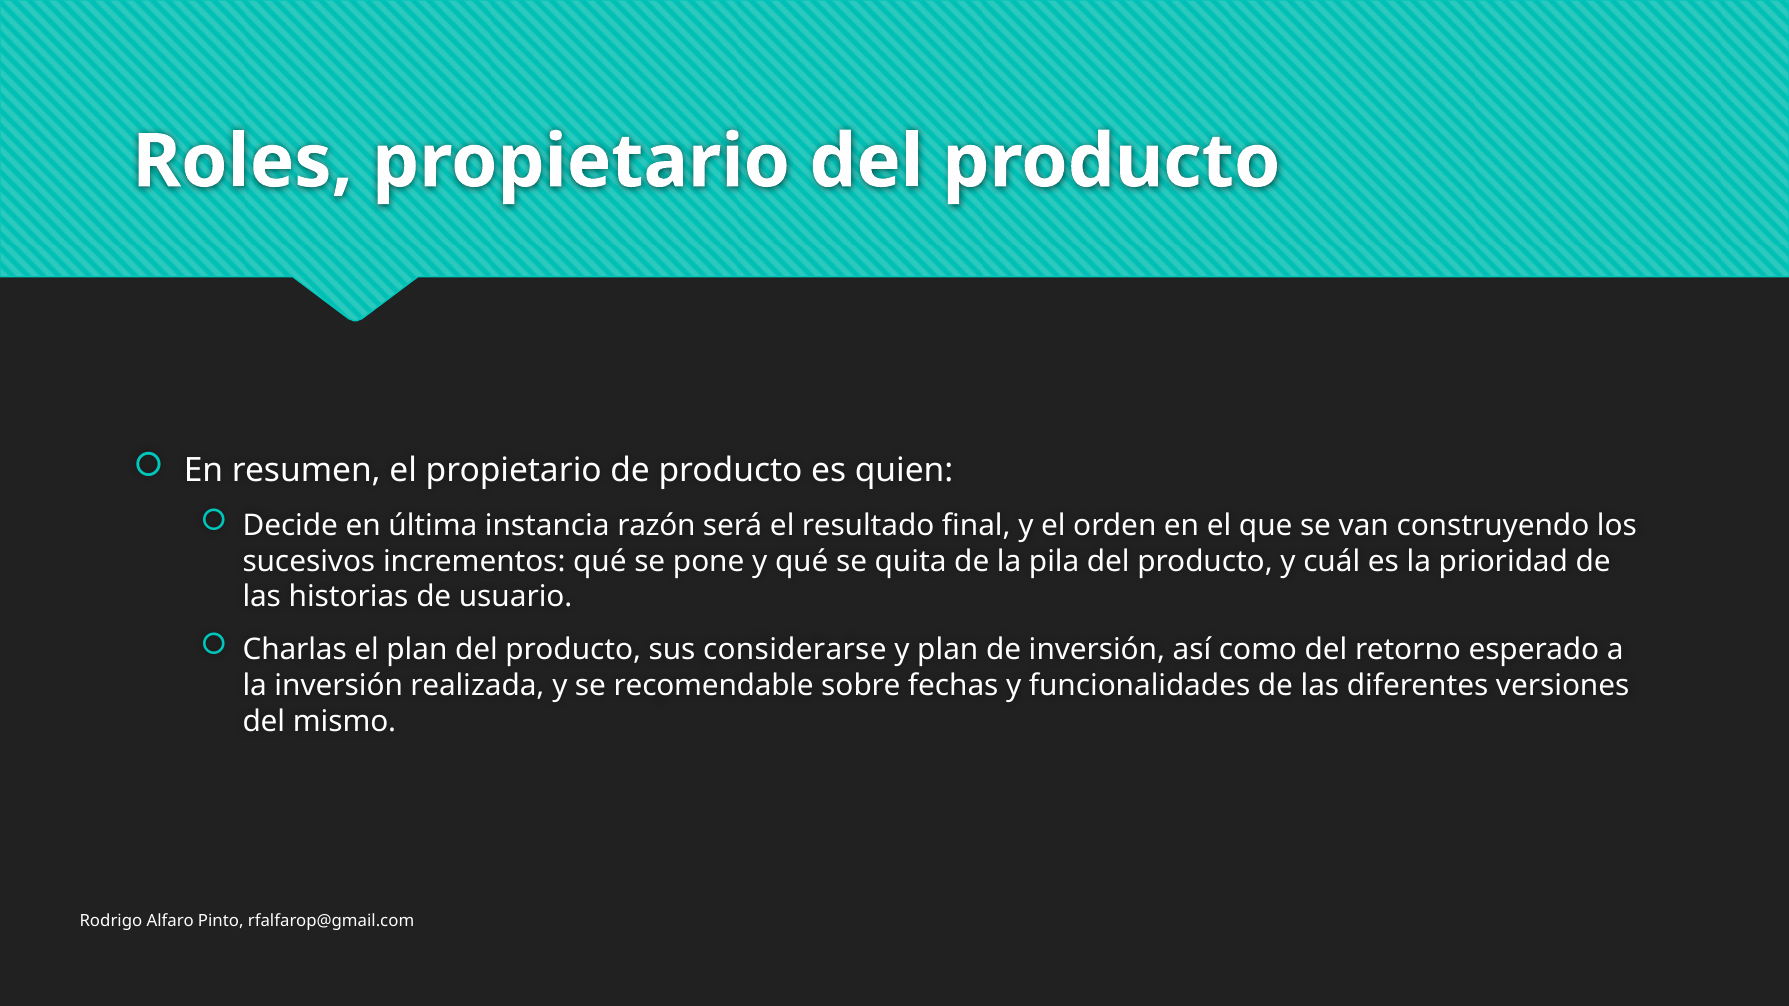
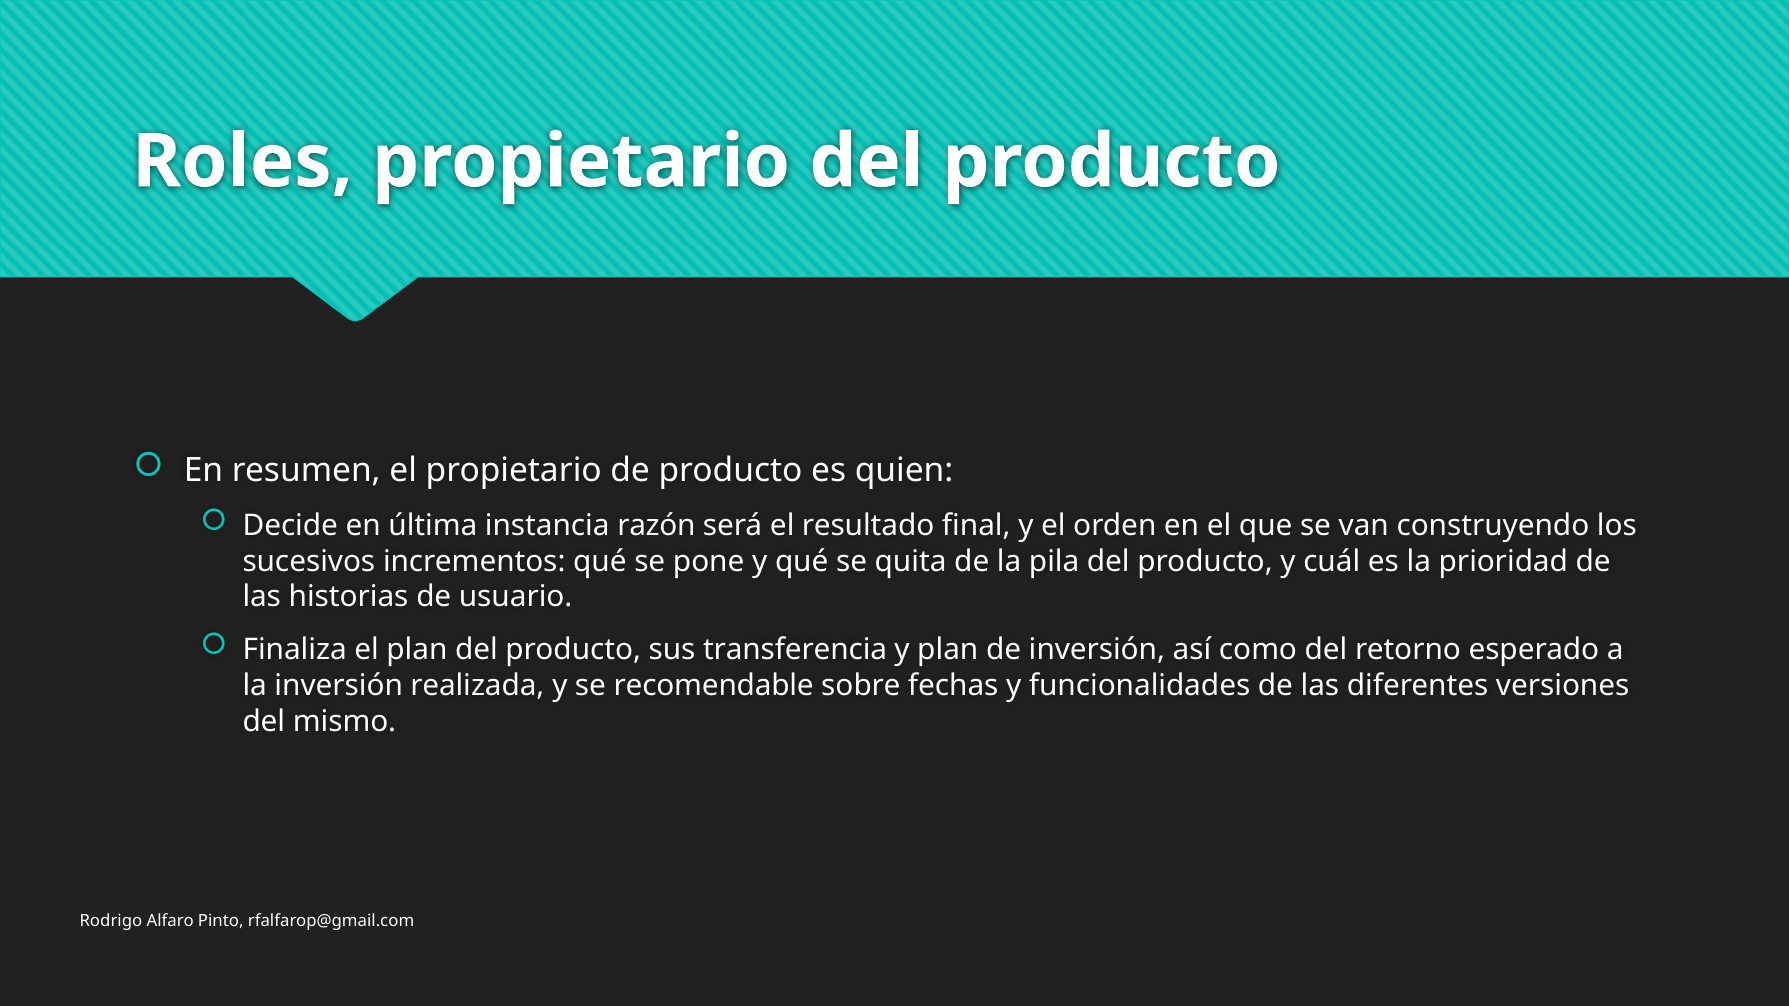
Charlas: Charlas -> Finaliza
considerarse: considerarse -> transferencia
